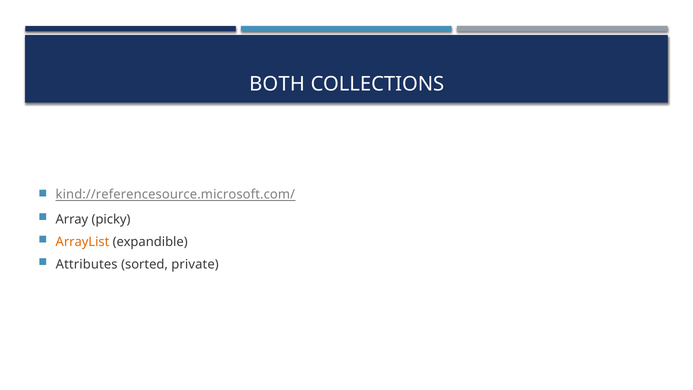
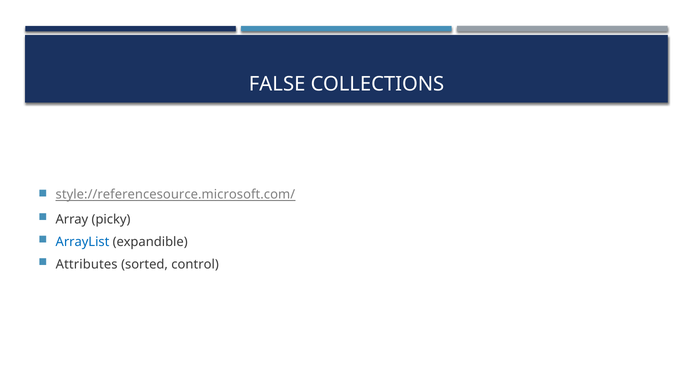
BOTH: BOTH -> FALSE
kind://referencesource.microsoft.com/: kind://referencesource.microsoft.com/ -> style://referencesource.microsoft.com/
ArrayList colour: orange -> blue
private: private -> control
